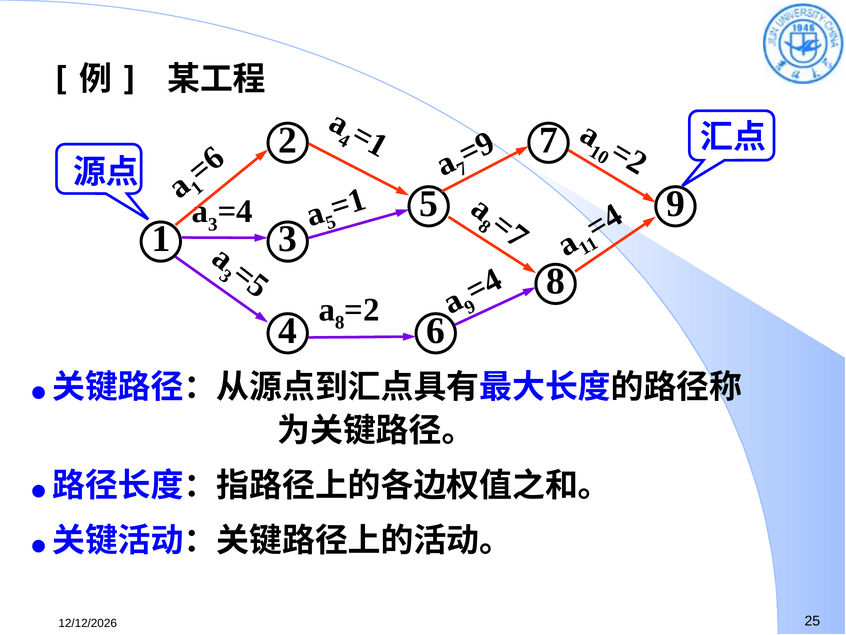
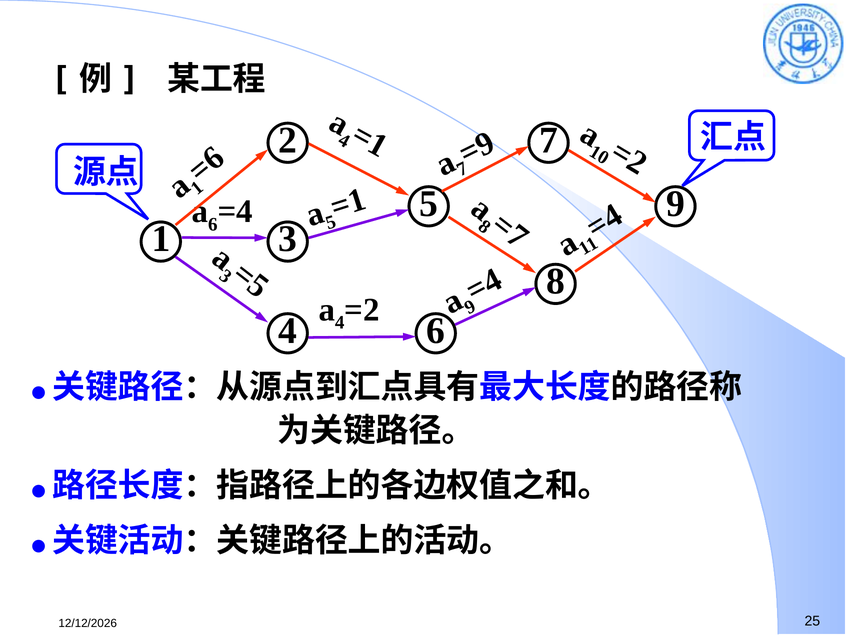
3 at (213, 224): 3 -> 6
8 at (340, 322): 8 -> 4
